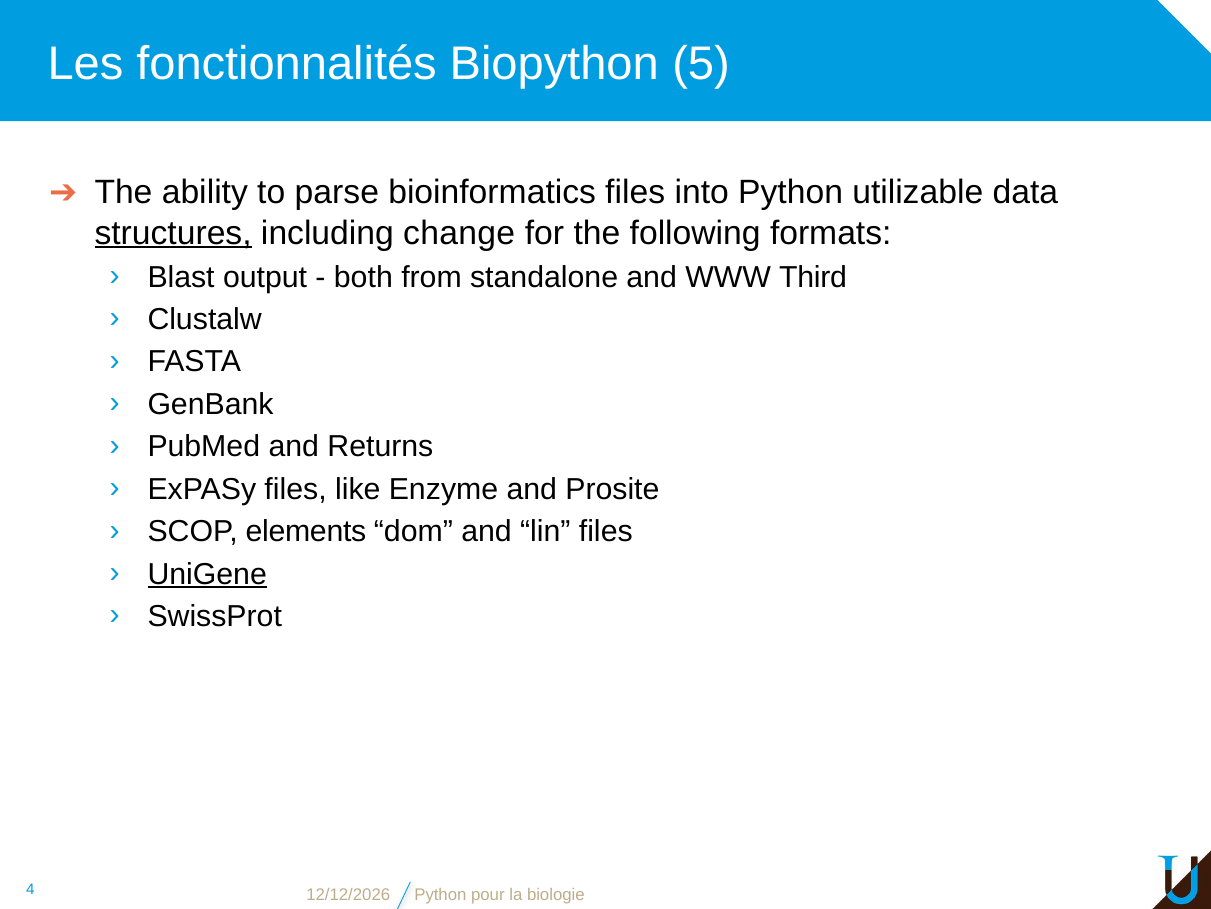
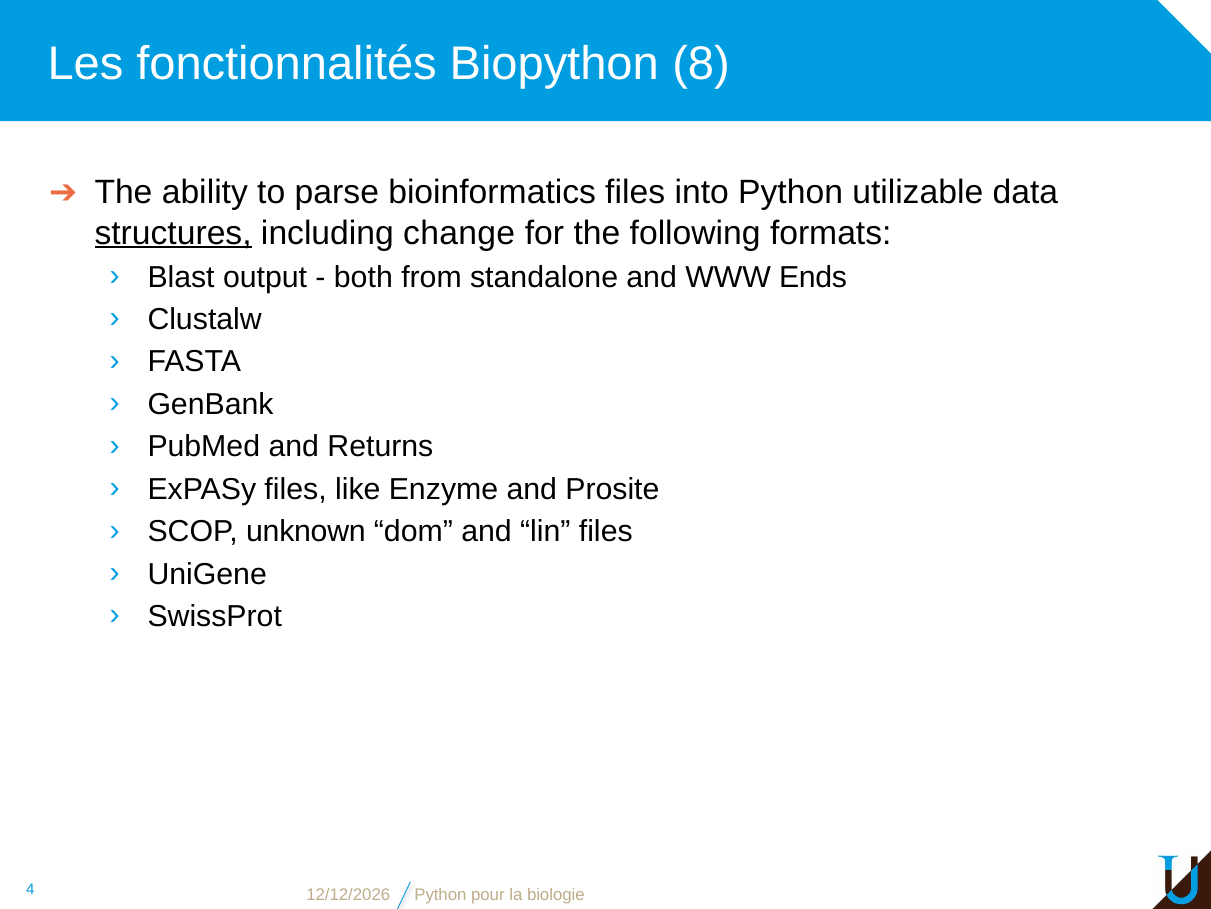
5: 5 -> 8
Third: Third -> Ends
elements: elements -> unknown
UniGene underline: present -> none
